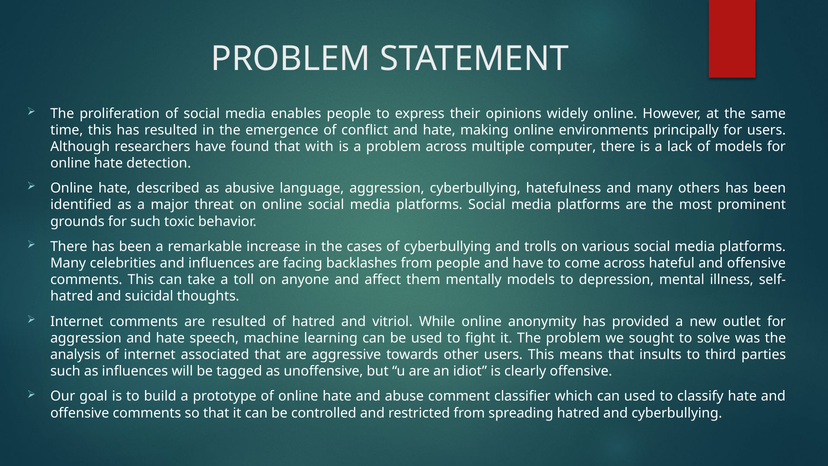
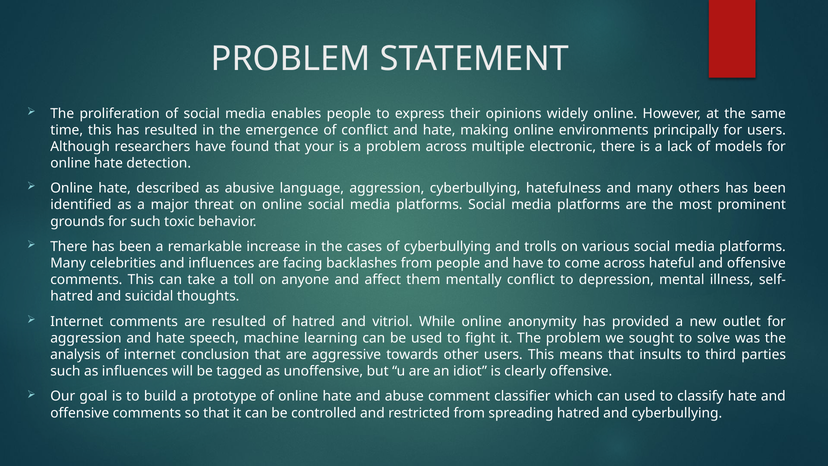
with: with -> your
computer: computer -> electronic
mentally models: models -> conflict
associated: associated -> conclusion
